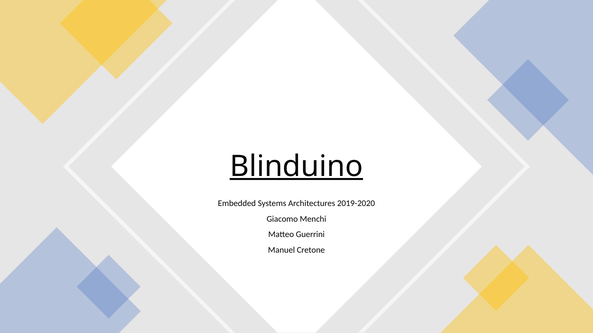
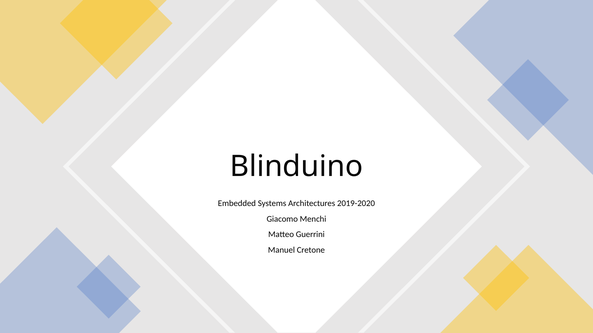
Blinduino underline: present -> none
